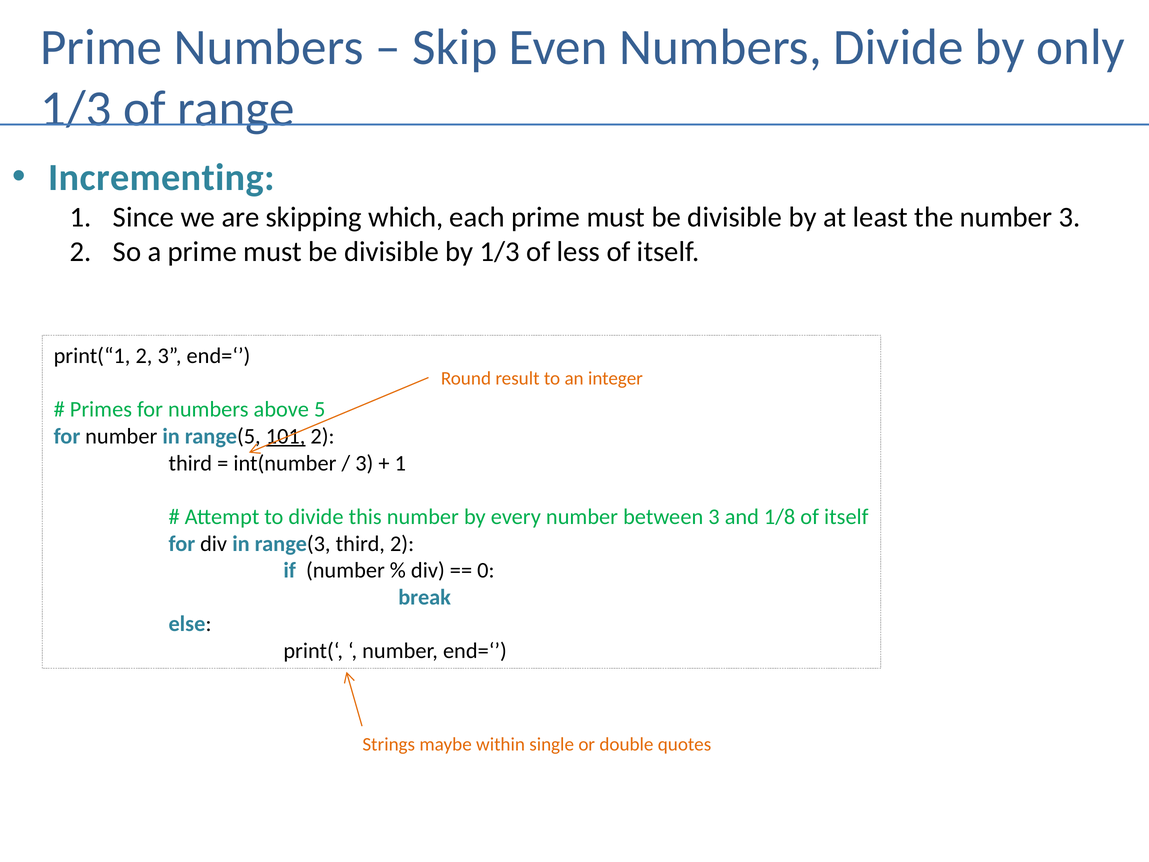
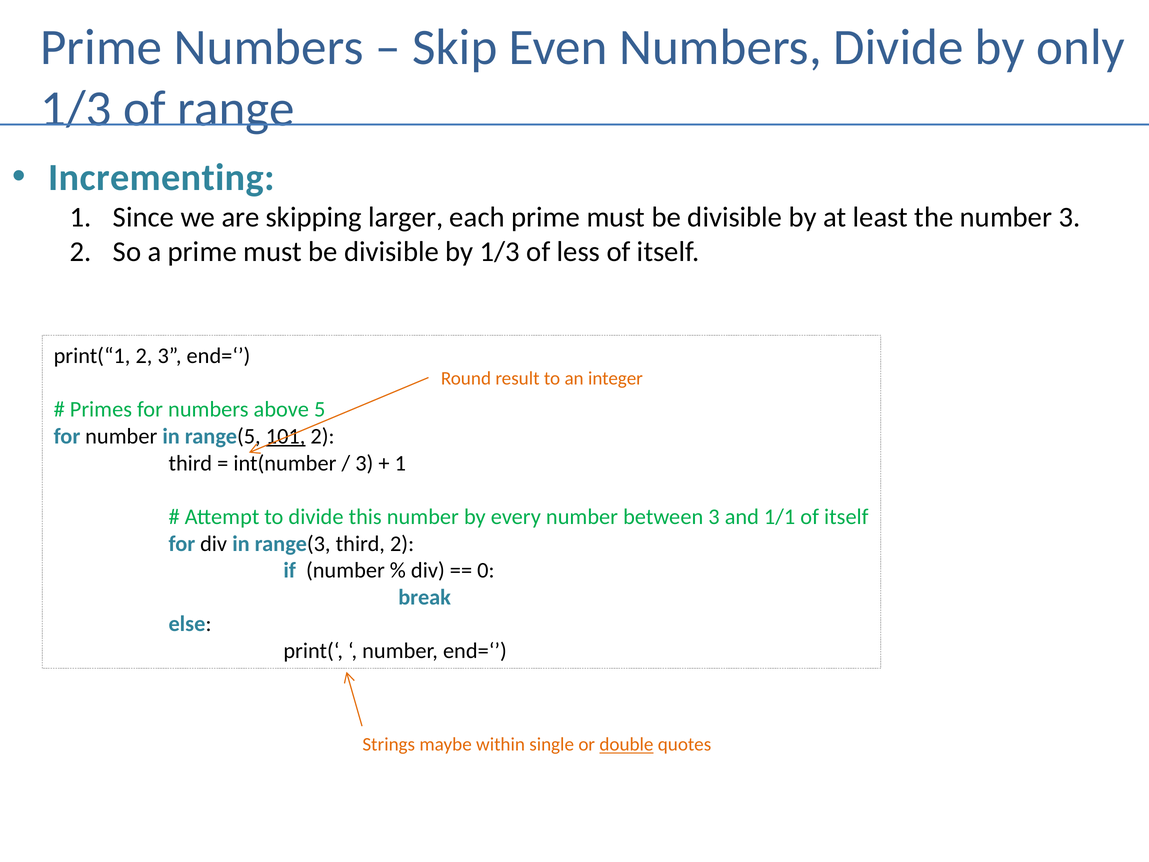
which: which -> larger
1/8: 1/8 -> 1/1
double underline: none -> present
